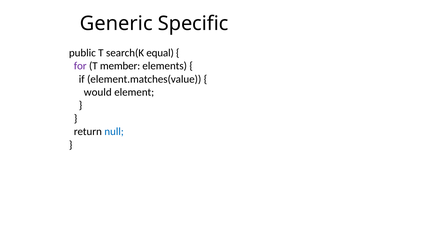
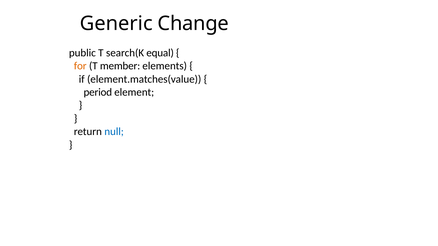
Specific: Specific -> Change
for colour: purple -> orange
would: would -> period
